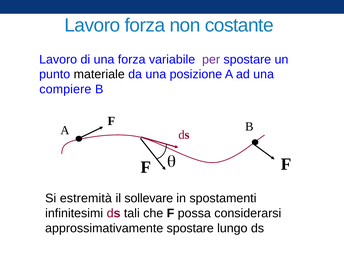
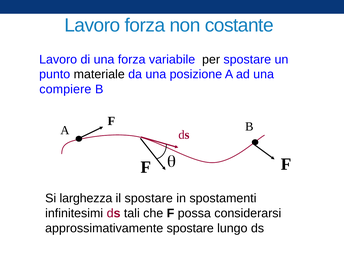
per colour: purple -> black
estremità: estremità -> larghezza
il sollevare: sollevare -> spostare
